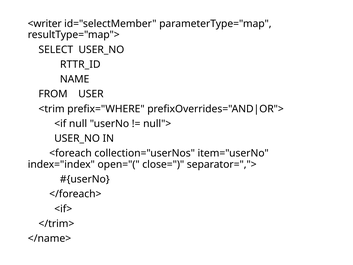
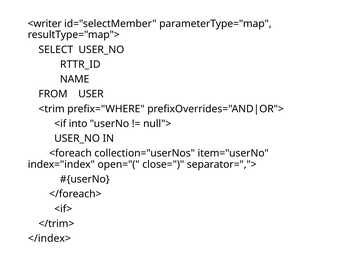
null: null -> into
</name>: </name> -> </index>
